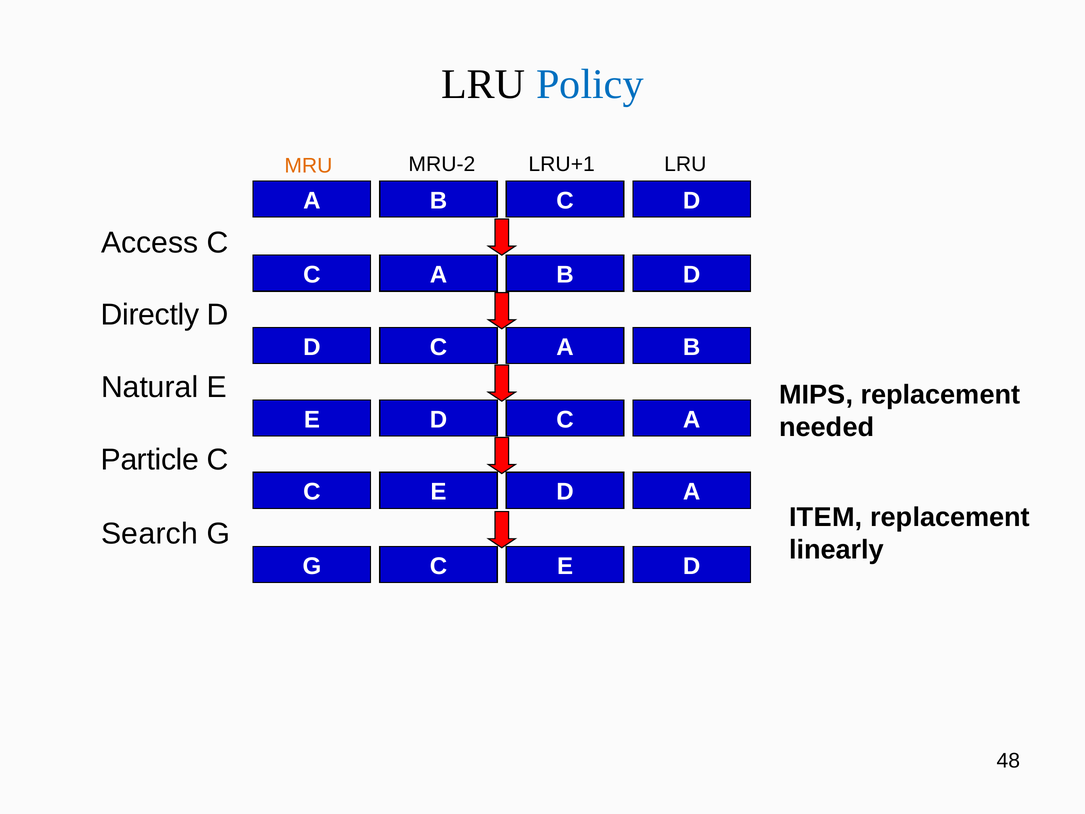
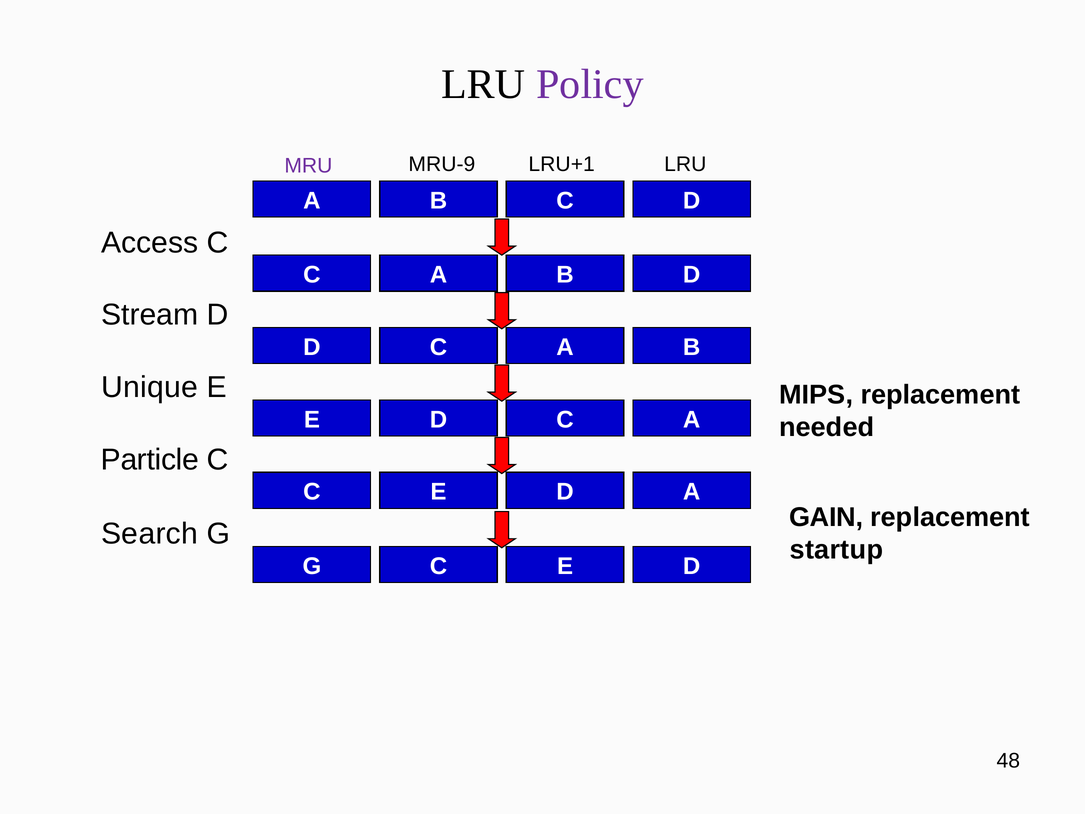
Policy colour: blue -> purple
MRU-2: MRU-2 -> MRU-9
MRU colour: orange -> purple
Directly: Directly -> Stream
Natural: Natural -> Unique
ITEM: ITEM -> GAIN
linearly: linearly -> startup
